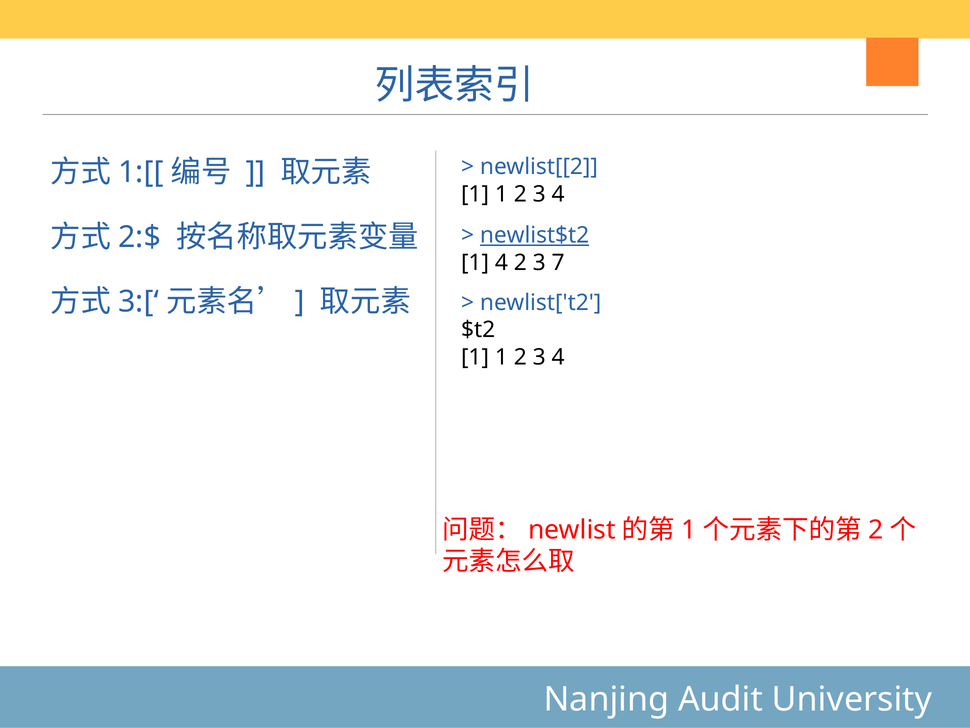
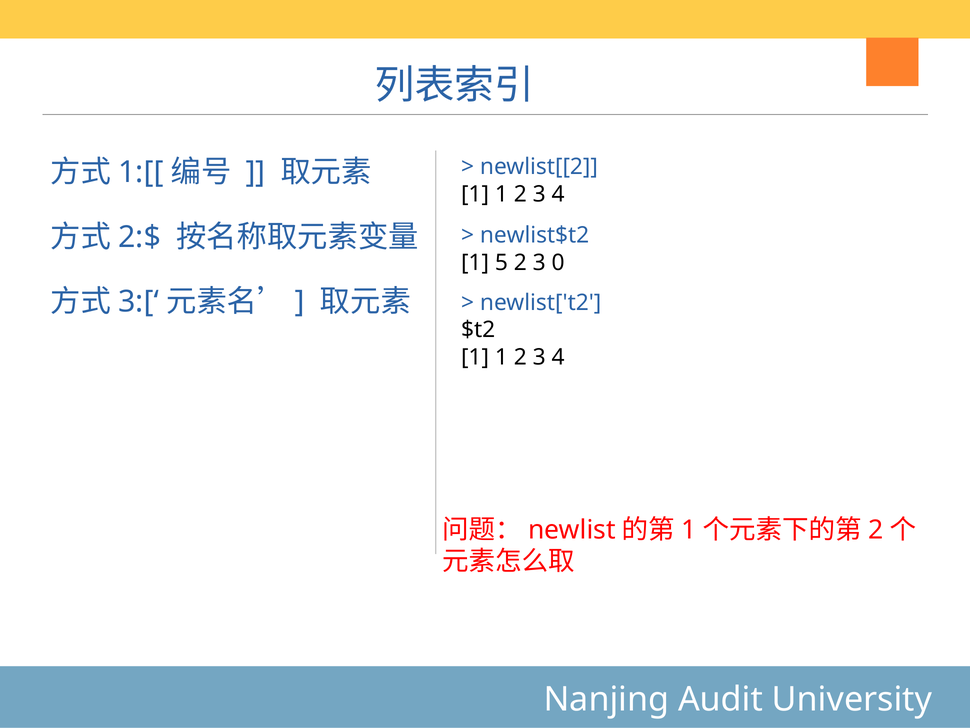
newlist$t2 underline: present -> none
1 4: 4 -> 5
7: 7 -> 0
